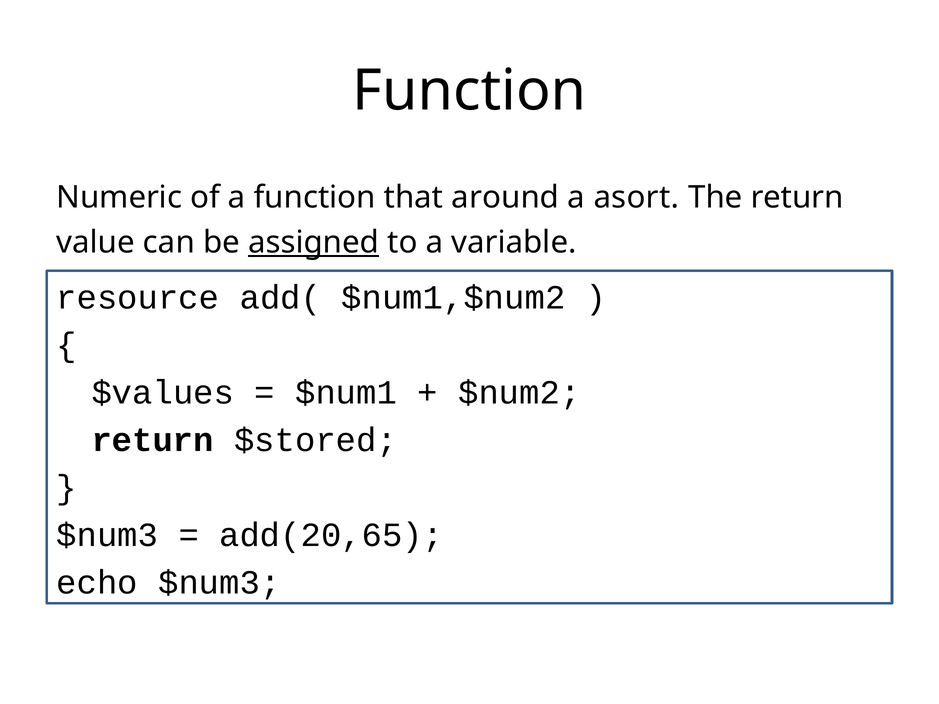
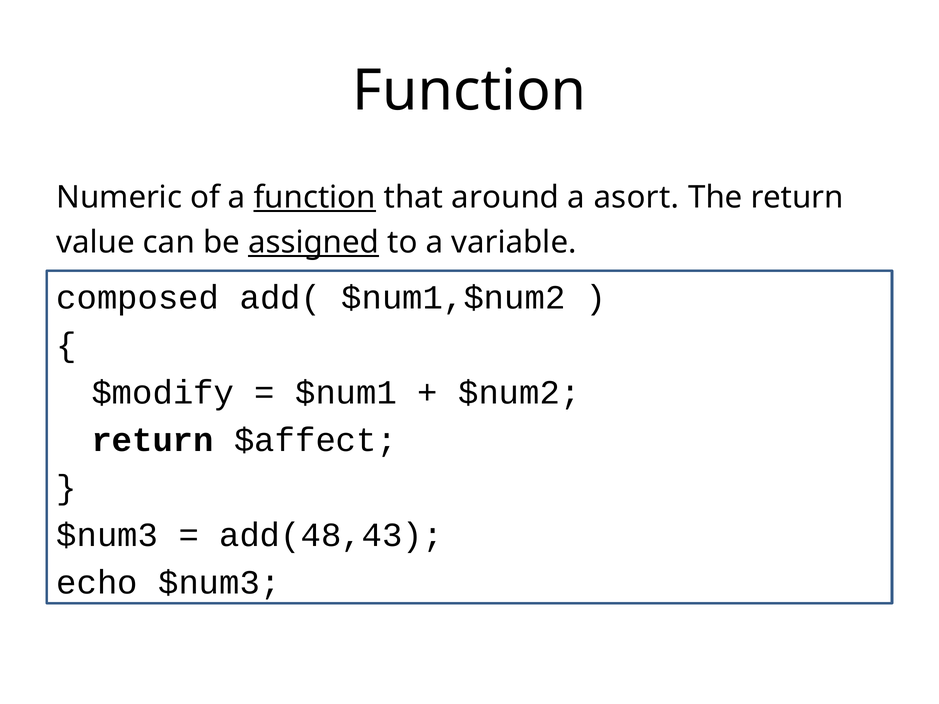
function at (315, 198) underline: none -> present
resource: resource -> composed
$values: $values -> $modify
$stored: $stored -> $affect
add(20,65: add(20,65 -> add(48,43
